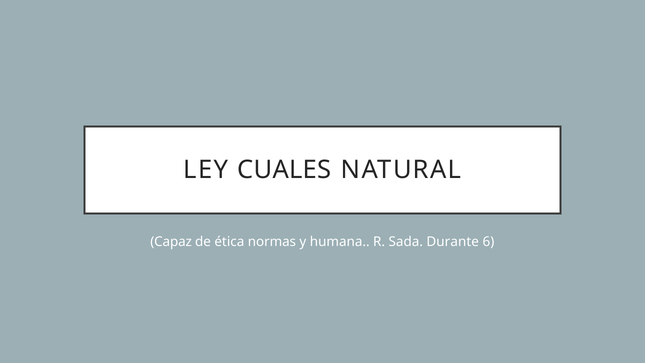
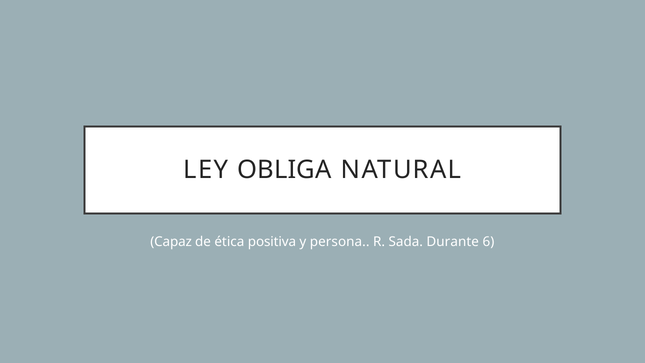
CUALES: CUALES -> OBLIGA
normas: normas -> positiva
humana: humana -> persona
